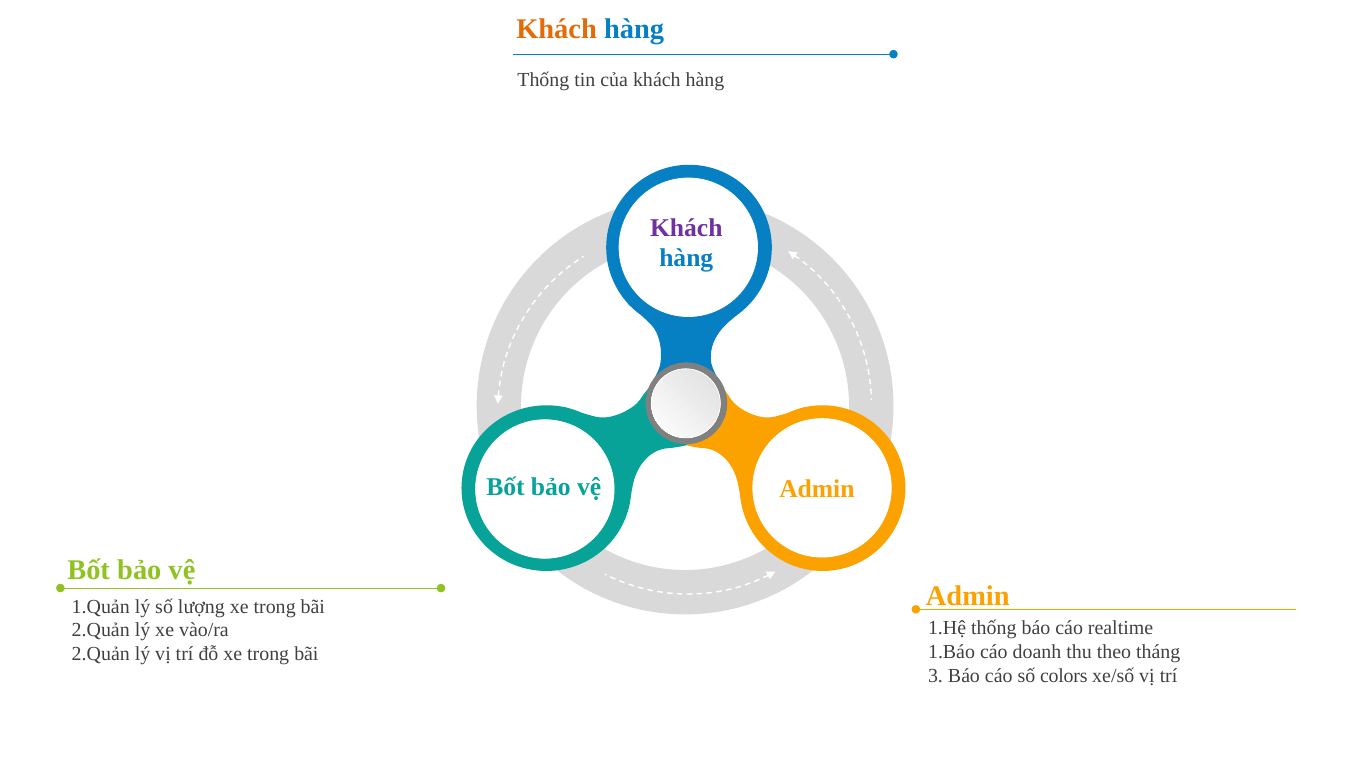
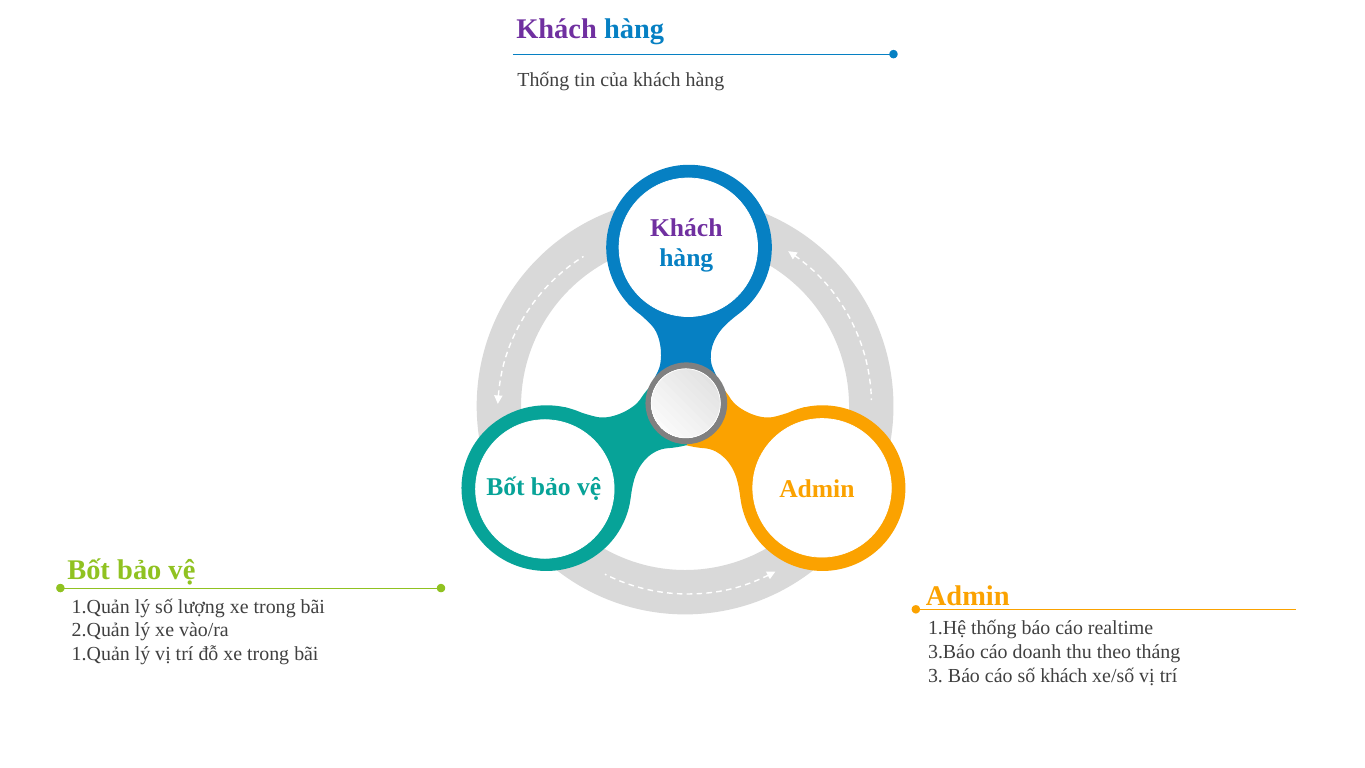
Khách at (557, 29) colour: orange -> purple
1.Báo: 1.Báo -> 3.Báo
2.Quản at (101, 654): 2.Quản -> 1.Quản
số colors: colors -> khách
